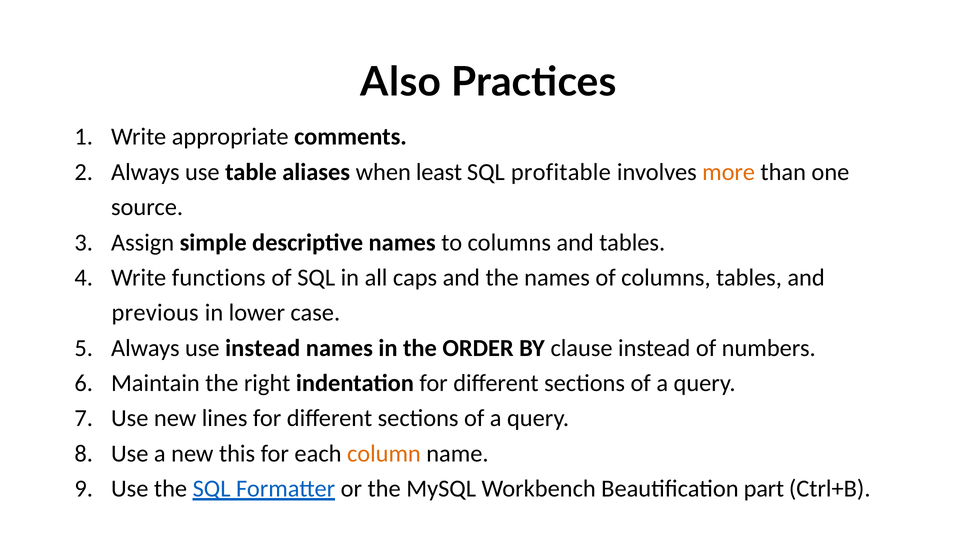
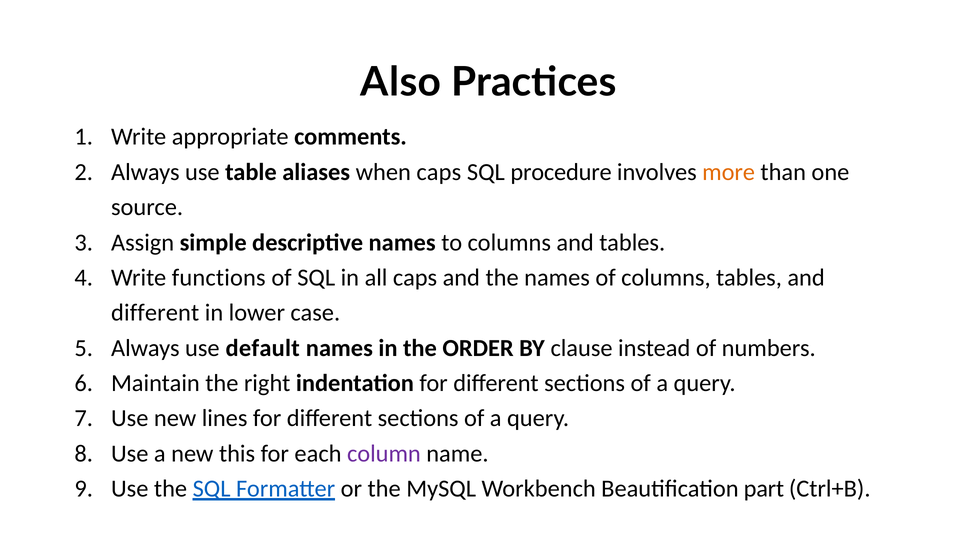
when least: least -> caps
profitable: profitable -> procedure
previous at (155, 313): previous -> different
use instead: instead -> default
column colour: orange -> purple
